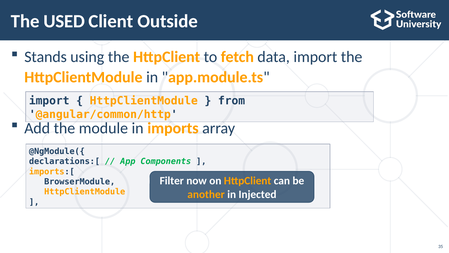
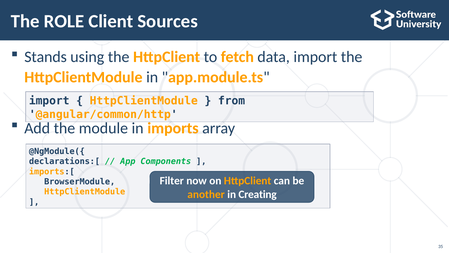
USED: USED -> ROLE
Outside: Outside -> Sources
Injected: Injected -> Creating
